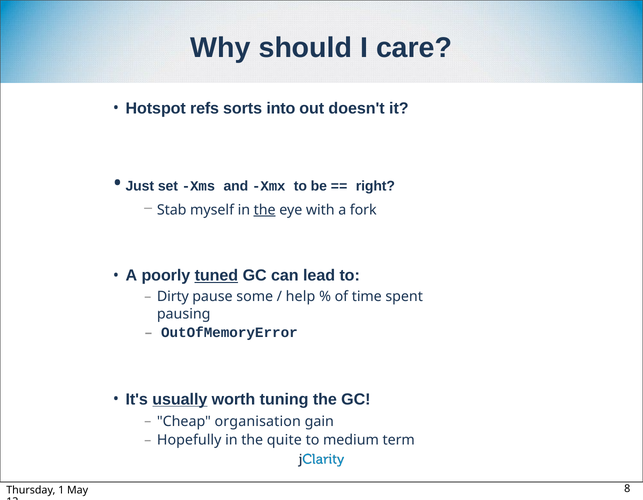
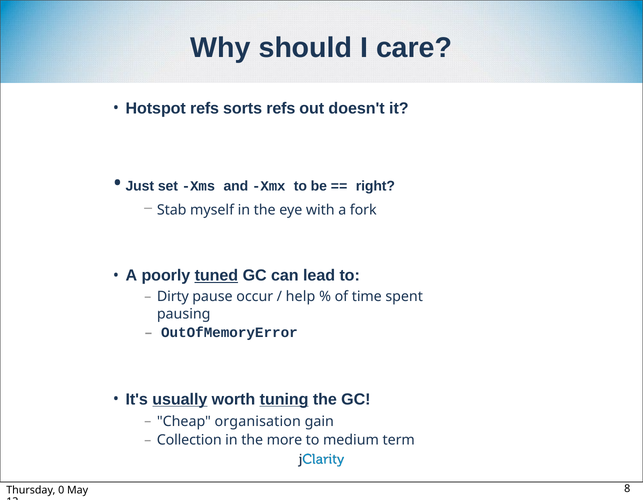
sorts into: into -> refs
the at (265, 210) underline: present -> none
some: some -> occur
tuning underline: none -> present
Hopefully: Hopefully -> Collection
quite: quite -> more
1: 1 -> 0
